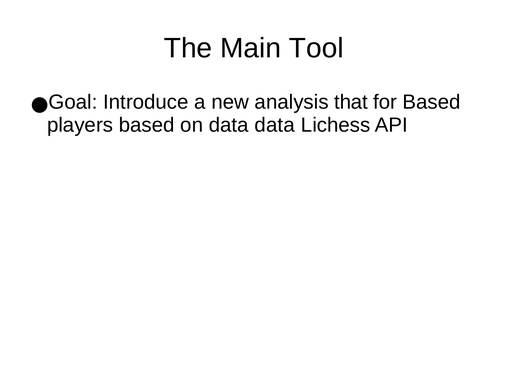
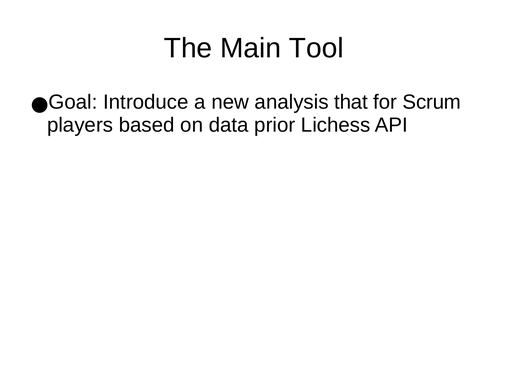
for Based: Based -> Scrum
data data: data -> prior
